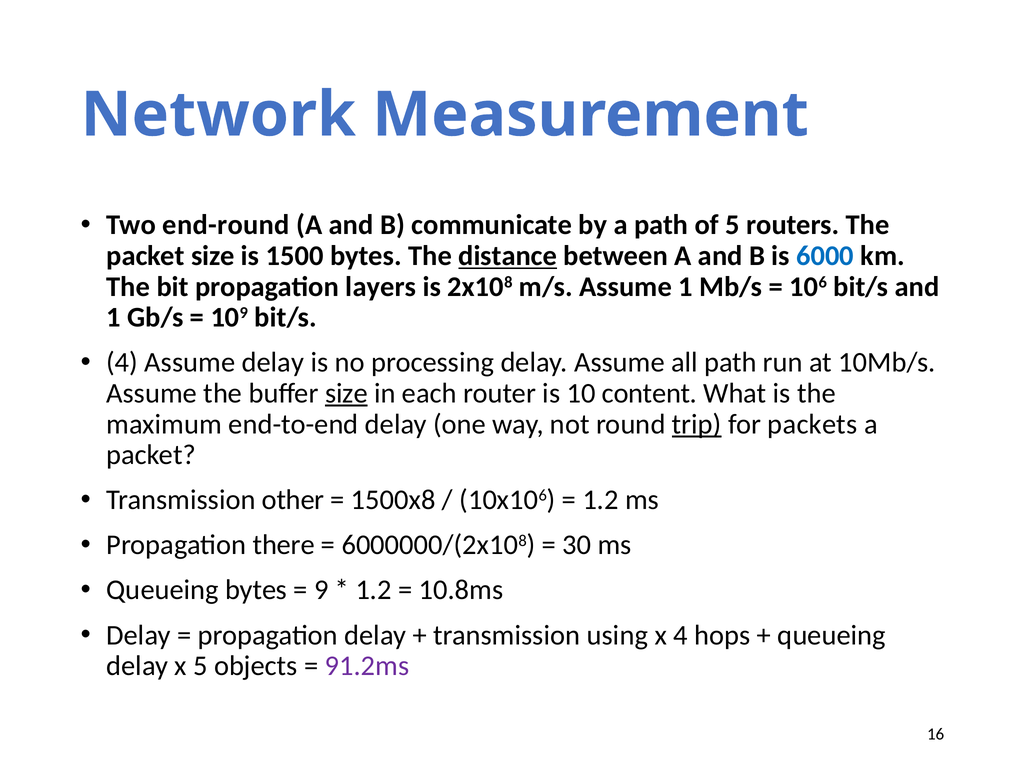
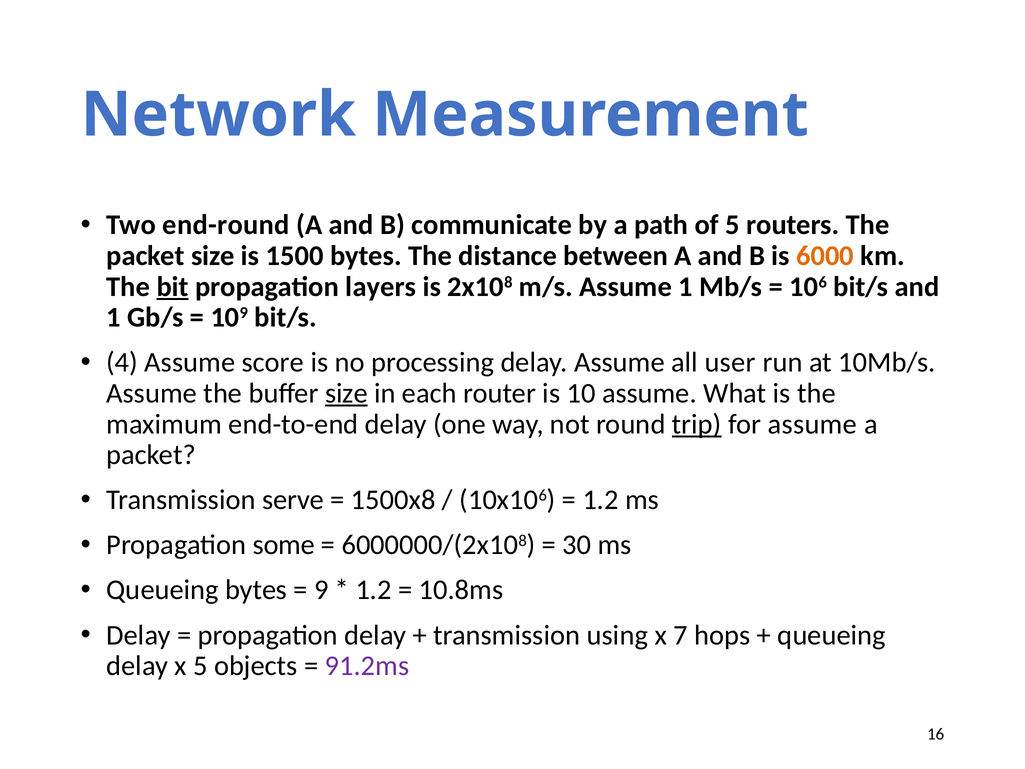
distance underline: present -> none
6000 colour: blue -> orange
bit underline: none -> present
Assume delay: delay -> score
all path: path -> user
10 content: content -> assume
for packets: packets -> assume
other: other -> serve
there: there -> some
x 4: 4 -> 7
